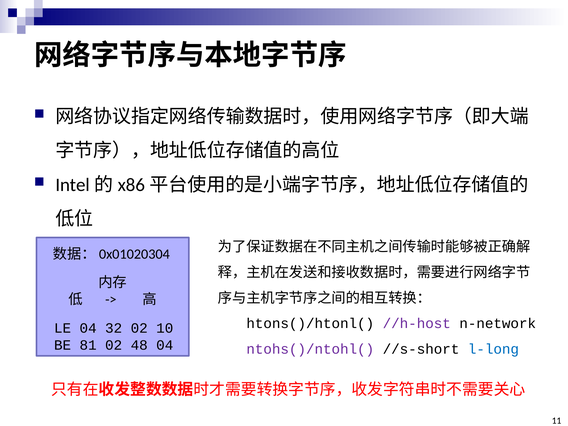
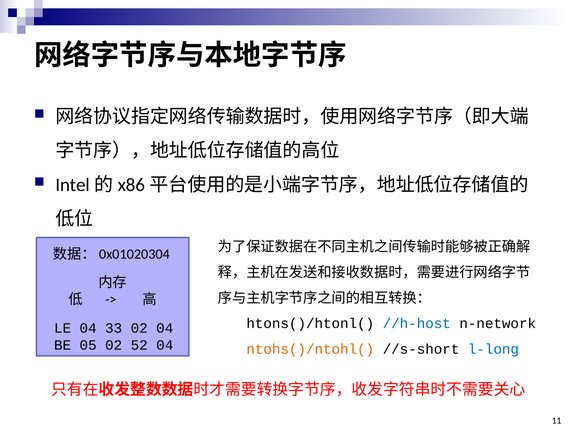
//h-host colour: purple -> blue
32: 32 -> 33
02 10: 10 -> 04
81: 81 -> 05
48: 48 -> 52
ntohs()/ntohl( colour: purple -> orange
